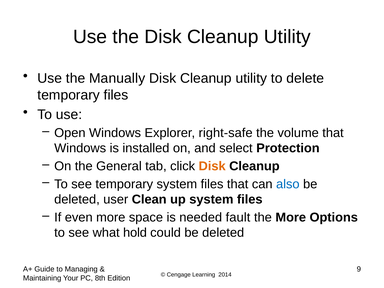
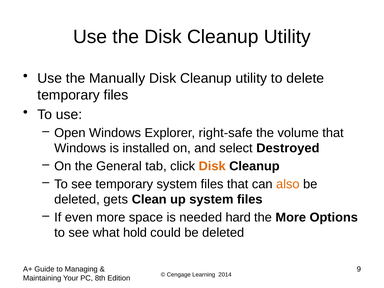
Protection: Protection -> Destroyed
also colour: blue -> orange
user: user -> gets
fault: fault -> hard
